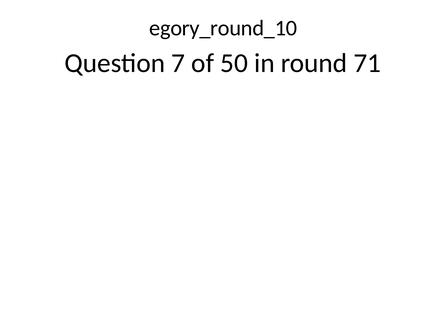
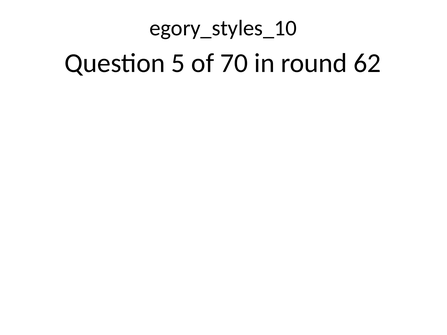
egory_round_10: egory_round_10 -> egory_styles_10
7: 7 -> 5
50: 50 -> 70
71: 71 -> 62
